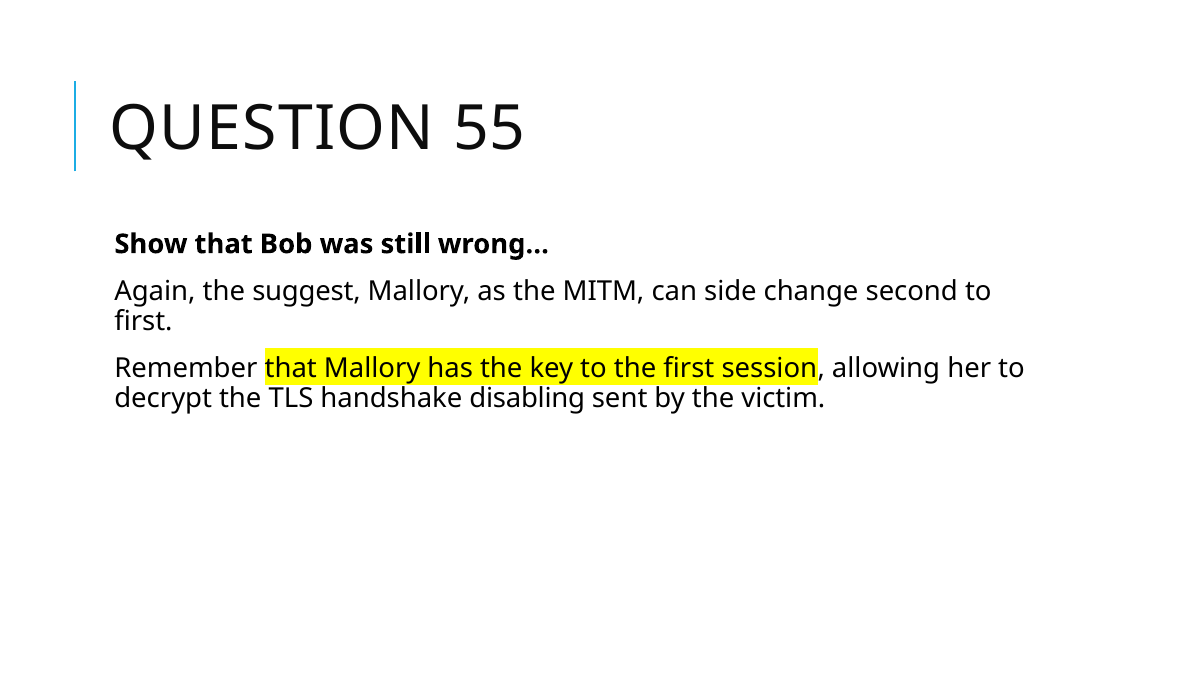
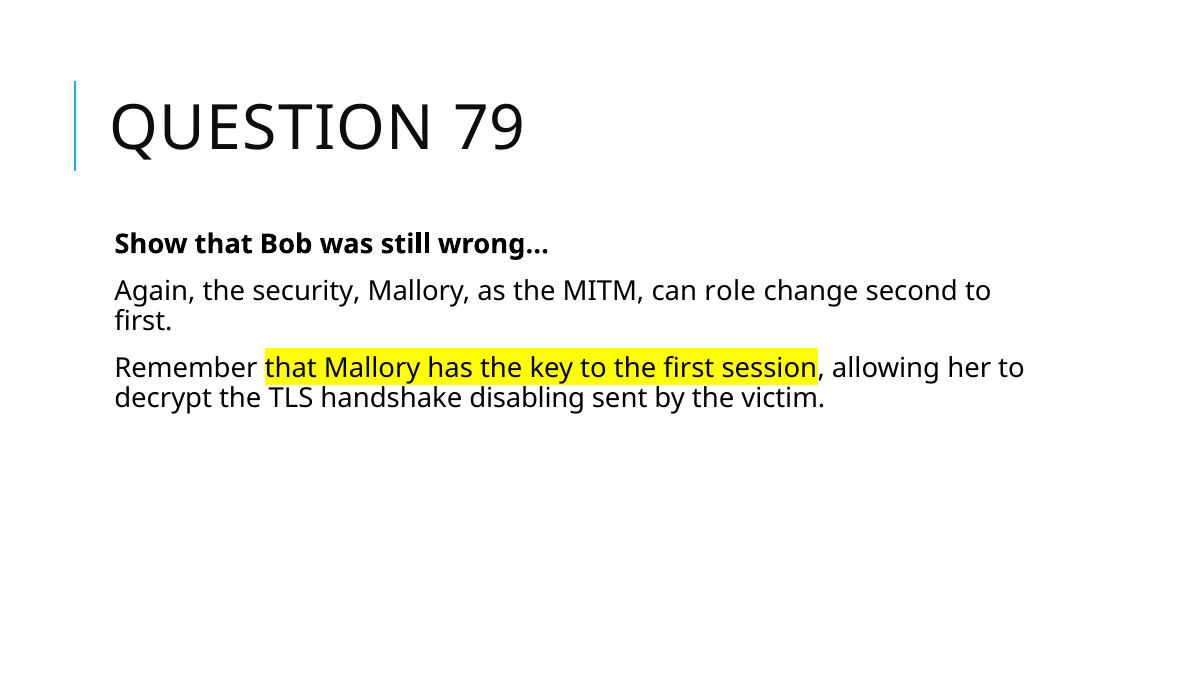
55: 55 -> 79
suggest: suggest -> security
side: side -> role
